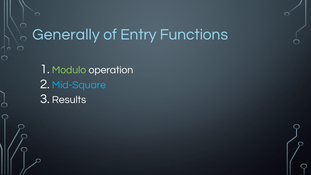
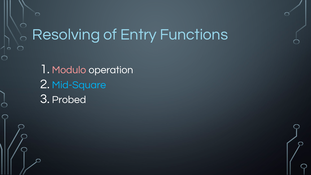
Generally: Generally -> Resolving
Modulo colour: light green -> pink
Results: Results -> Probed
